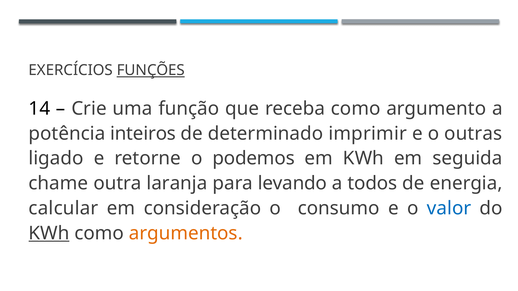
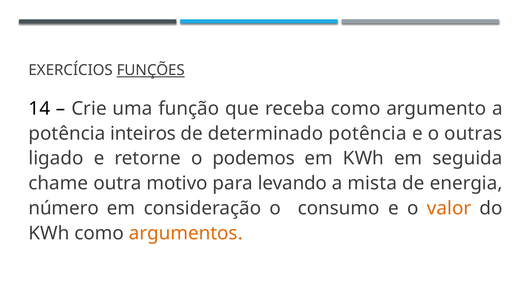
determinado imprimir: imprimir -> potência
laranja: laranja -> motivo
todos: todos -> mista
calcular: calcular -> número
valor colour: blue -> orange
KWh at (49, 233) underline: present -> none
